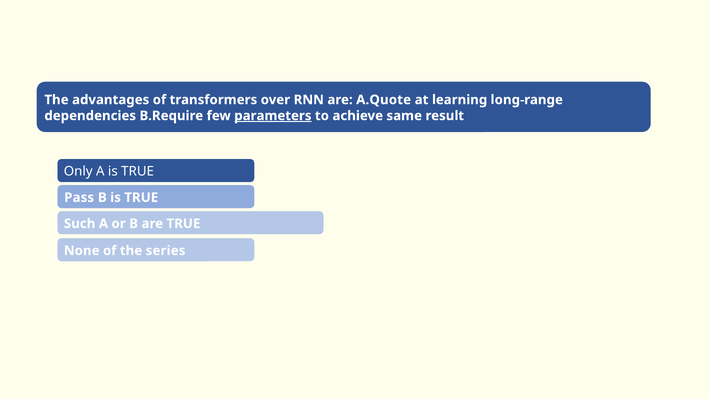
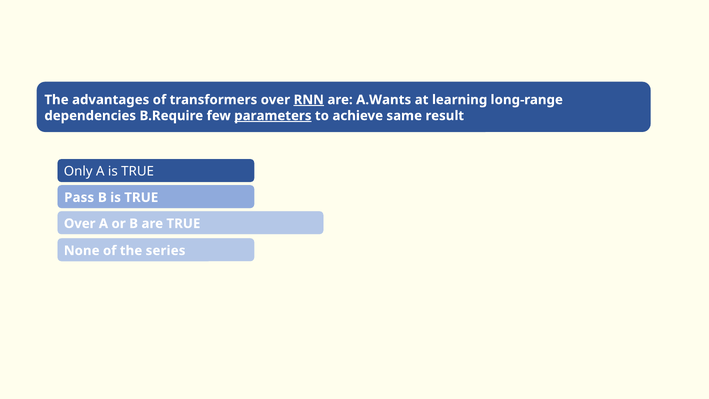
RNN underline: none -> present
A.Quote: A.Quote -> A.Wants
Such at (80, 224): Such -> Over
